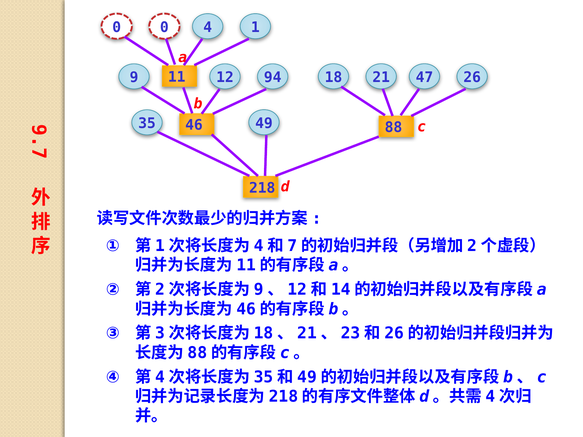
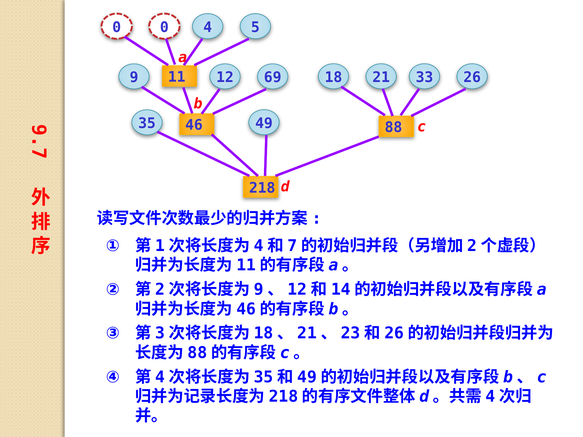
1: 1 -> 5
47: 47 -> 33
94: 94 -> 69
